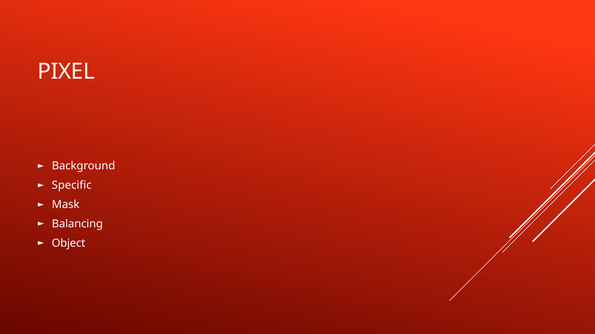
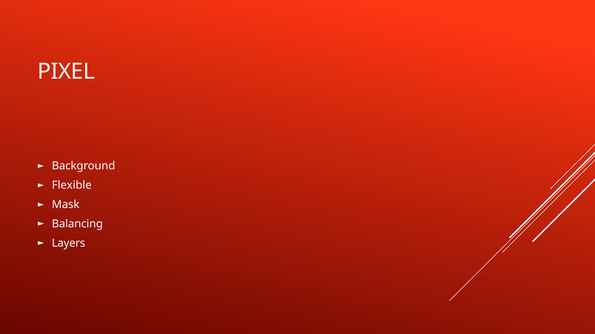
Specific: Specific -> Flexible
Object: Object -> Layers
